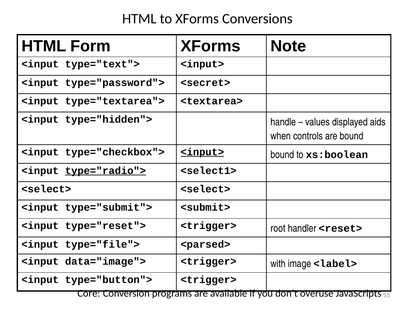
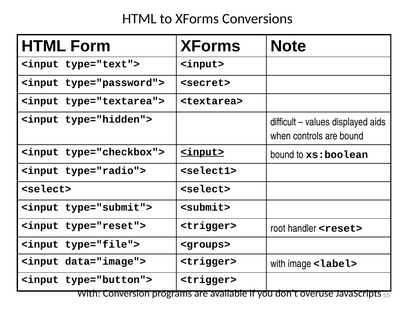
handle: handle -> difficult
type="radio"> underline: present -> none
<parsed>: <parsed> -> <groups>
Core at (89, 293): Core -> With
